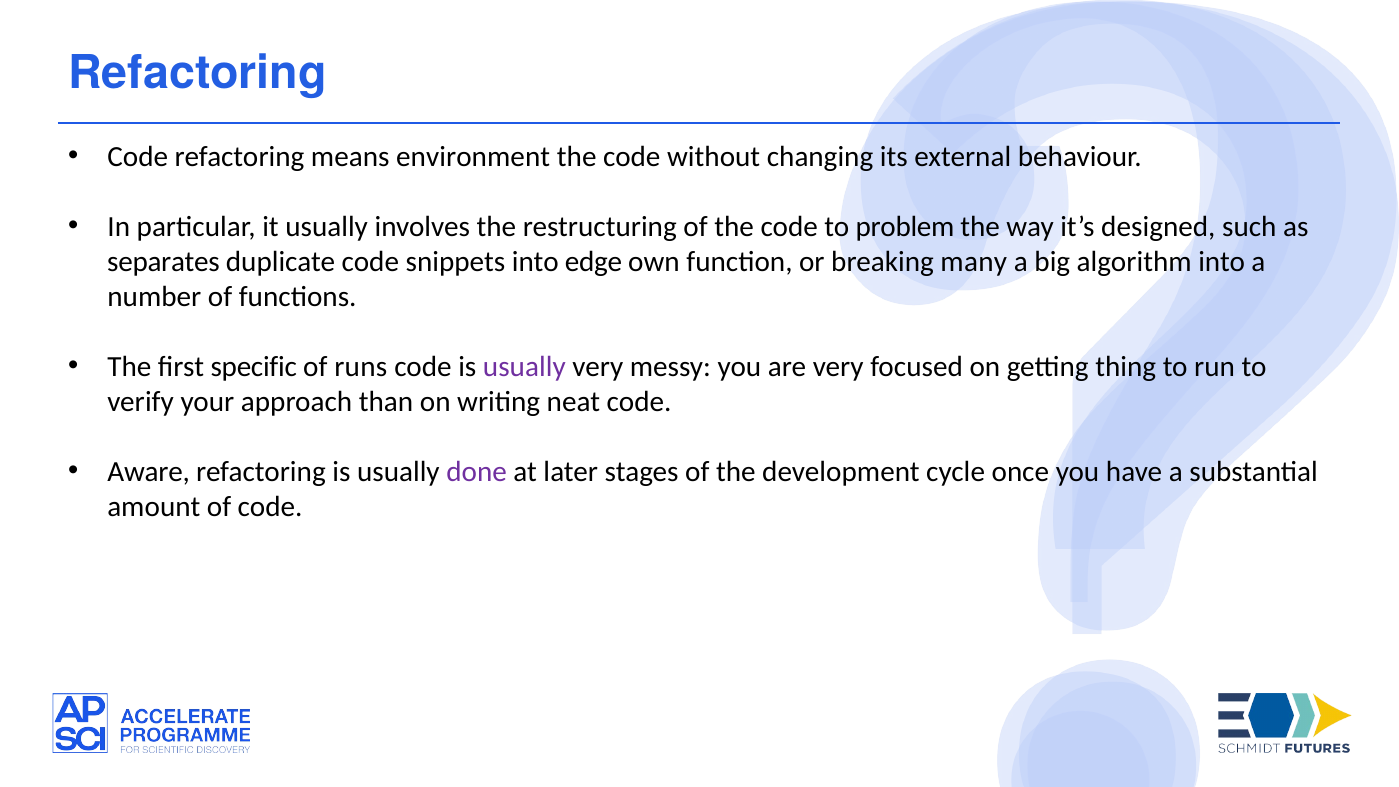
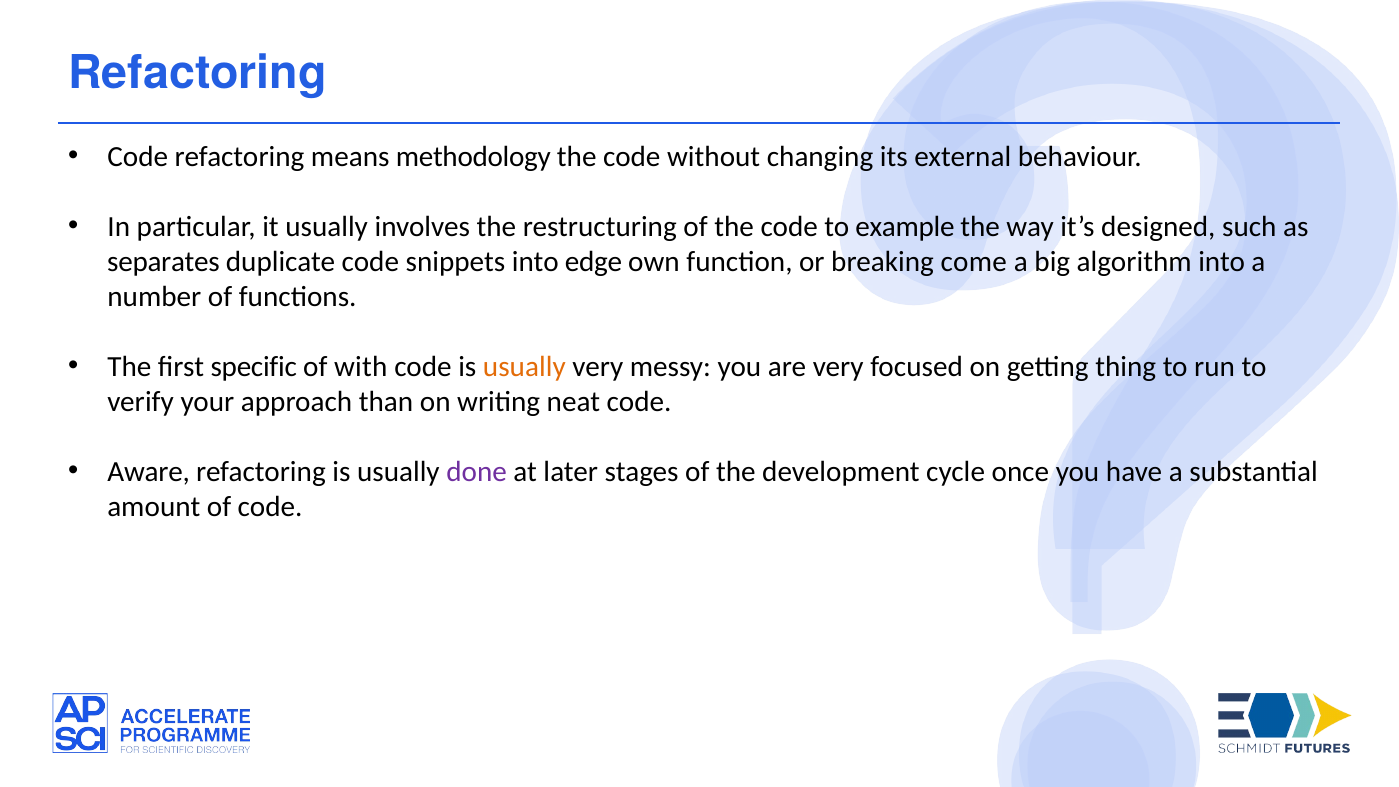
environment: environment -> methodology
problem: problem -> example
many: many -> come
runs: runs -> with
usually at (524, 367) colour: purple -> orange
